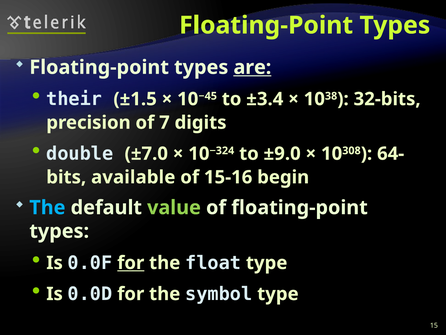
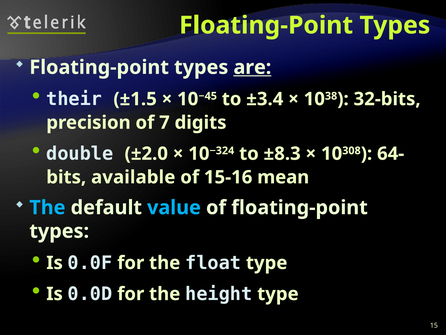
±7.0: ±7.0 -> ±2.0
±9.0: ±9.0 -> ±8.3
begin: begin -> mean
value colour: light green -> light blue
for at (131, 263) underline: present -> none
symbol: symbol -> height
